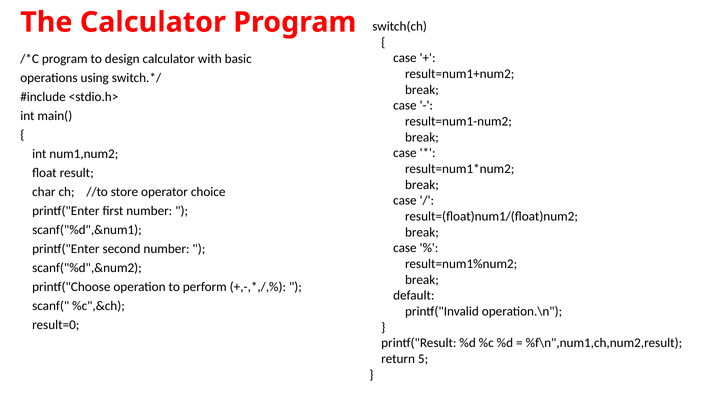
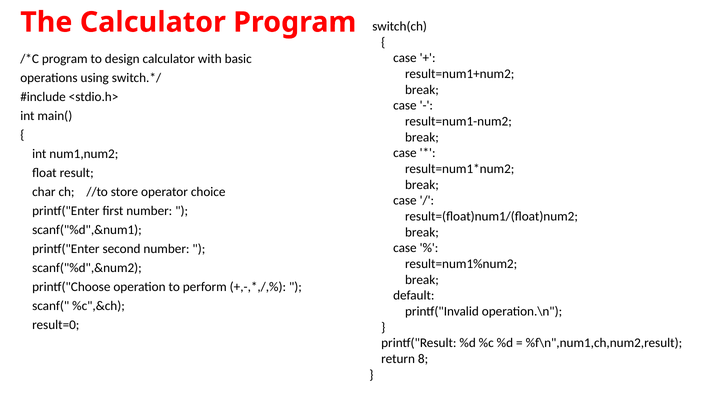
5: 5 -> 8
